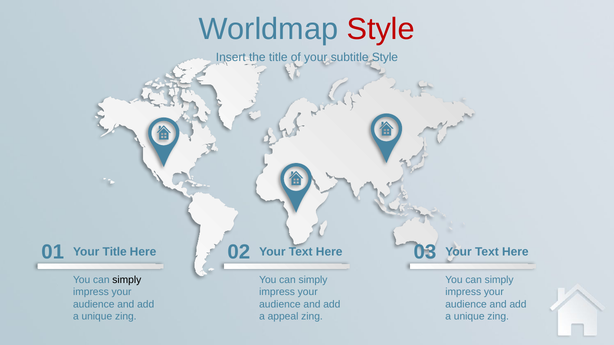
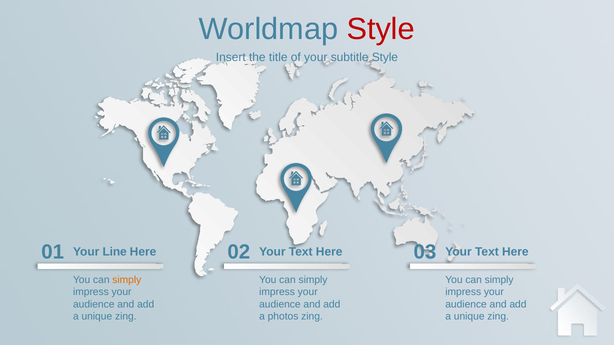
Your Title: Title -> Line
simply at (127, 280) colour: black -> orange
appeal: appeal -> photos
